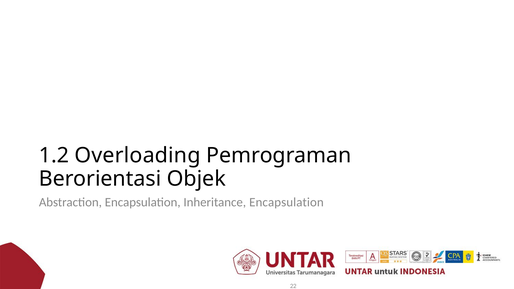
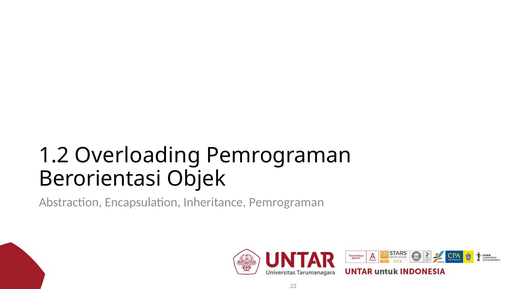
Inheritance Encapsulation: Encapsulation -> Pemrograman
